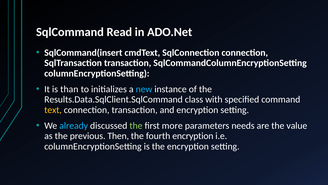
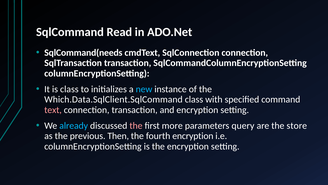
SqlCommand(insert: SqlCommand(insert -> SqlCommand(needs
is than: than -> class
Results.Data.SqlClient.SqlCommand: Results.Data.SqlClient.SqlCommand -> Which.Data.SqlClient.SqlCommand
text colour: yellow -> pink
the at (136, 125) colour: light green -> pink
needs: needs -> query
value: value -> store
